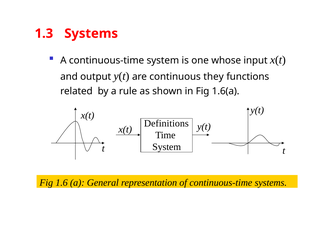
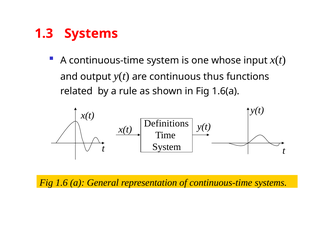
they: they -> thus
